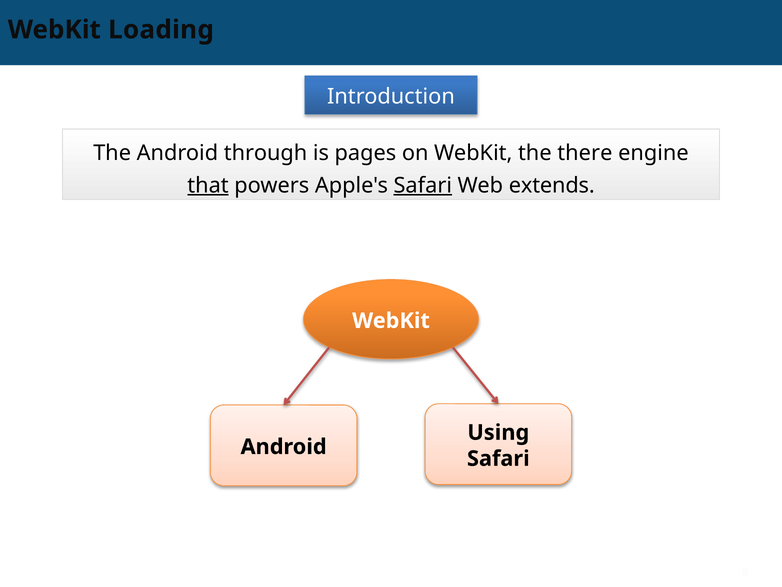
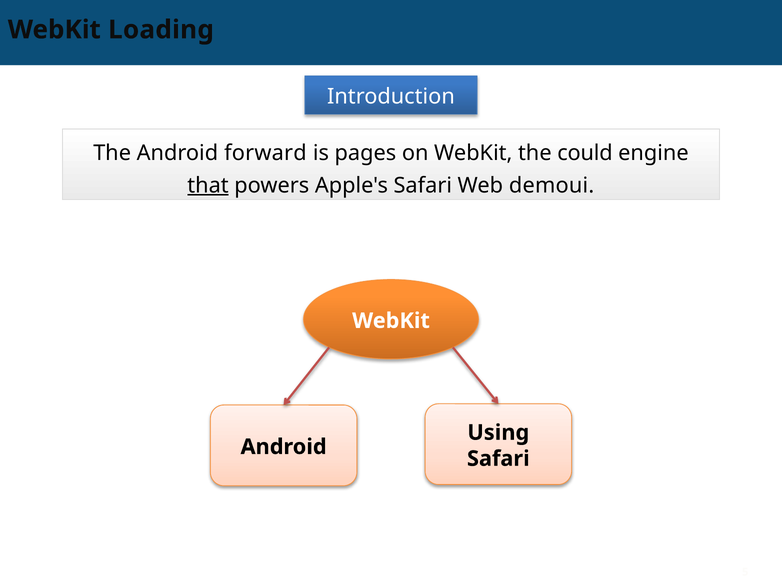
through: through -> forward
there: there -> could
Safari at (423, 185) underline: present -> none
extends: extends -> demoui
